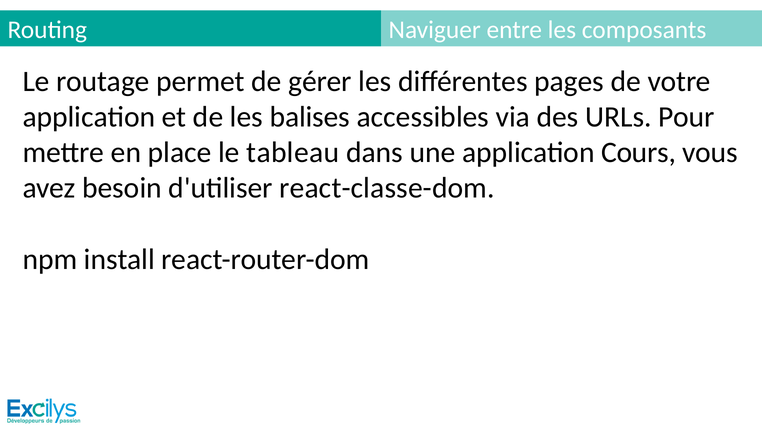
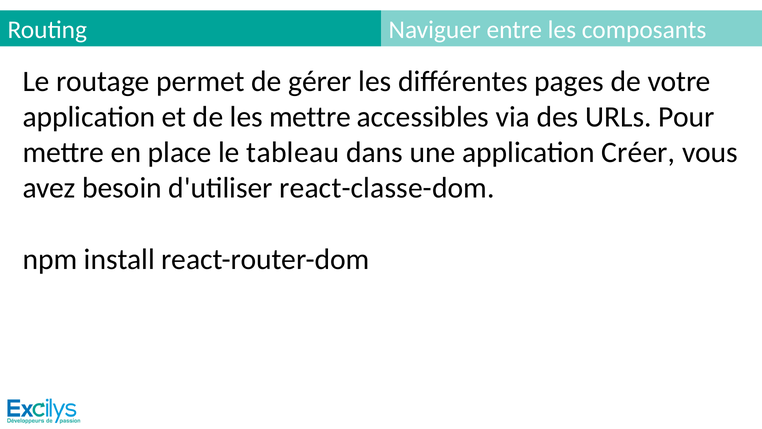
les balises: balises -> mettre
Cours: Cours -> Créer
